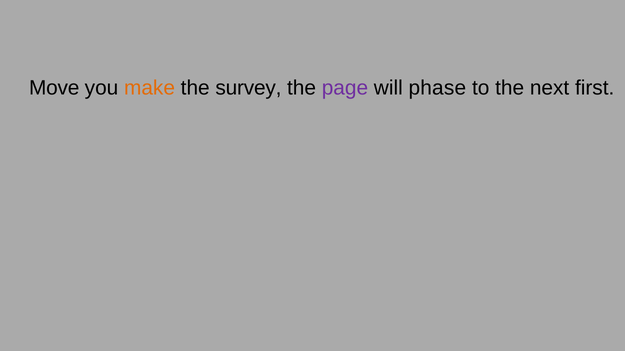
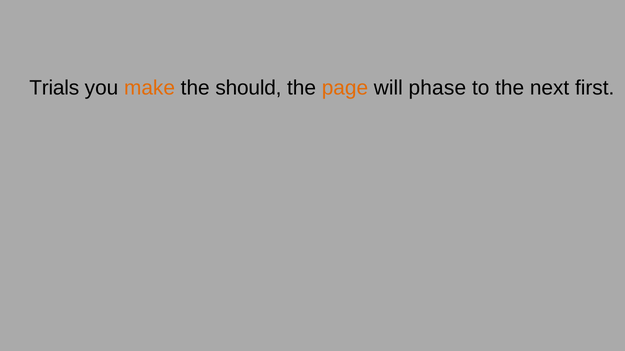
Move: Move -> Trials
survey: survey -> should
page colour: purple -> orange
